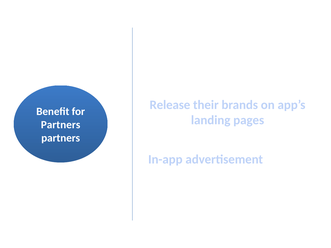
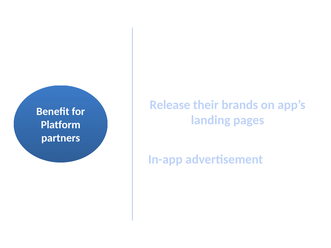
Partners at (61, 125): Partners -> Platform
